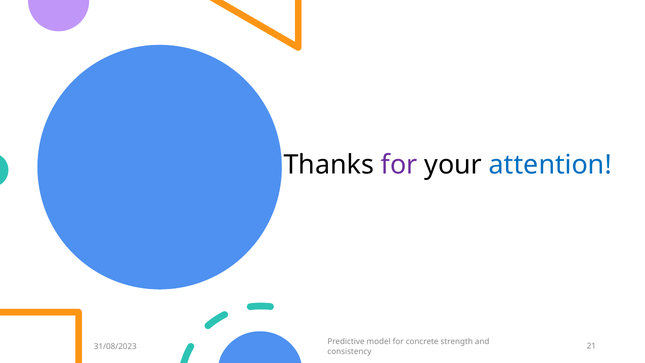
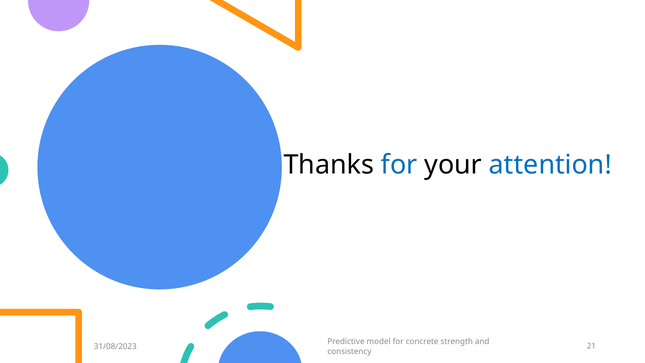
for at (399, 165) colour: purple -> blue
